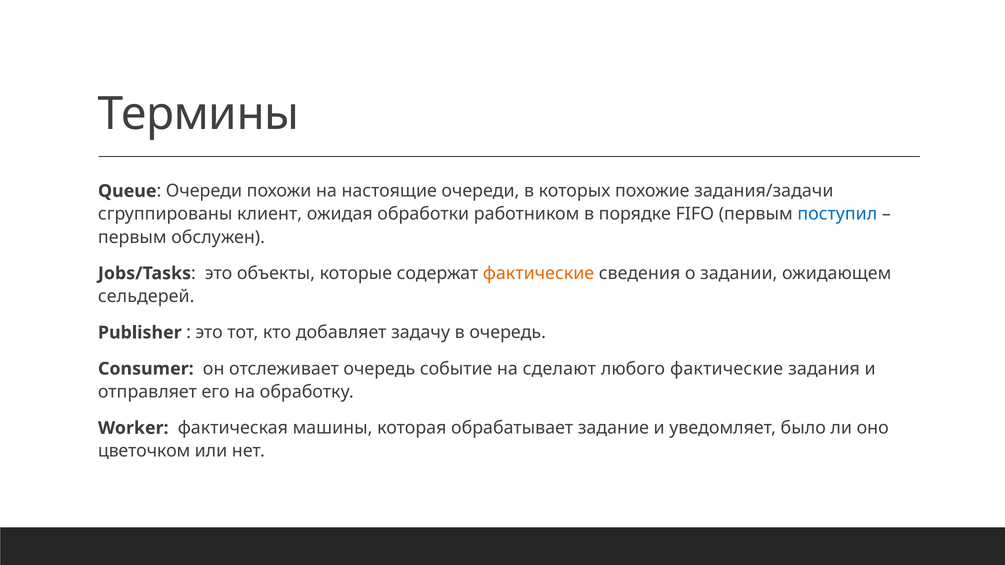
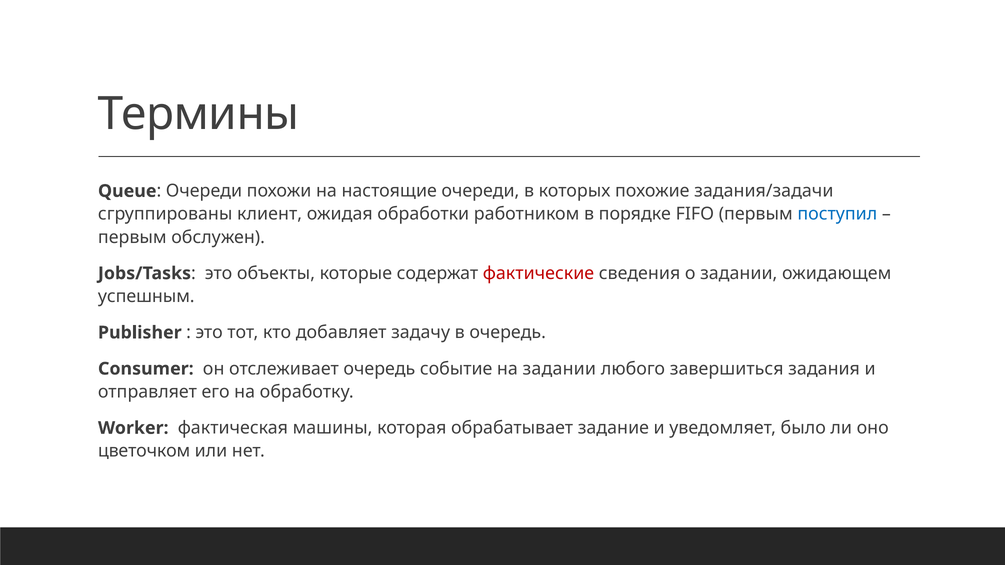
фактические at (538, 273) colour: orange -> red
сельдерей: сельдерей -> успешным
на сделают: сделают -> задании
любого фактические: фактические -> завершиться
